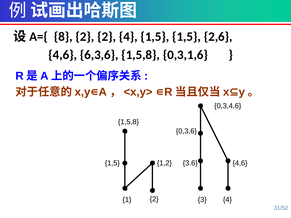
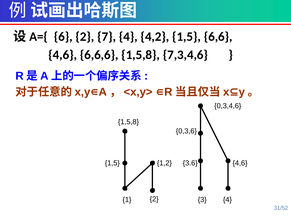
8: 8 -> 6
2 2: 2 -> 7
4 1,5: 1,5 -> 4,2
2,6: 2,6 -> 6,6
6,3,6: 6,3,6 -> 6,6,6
0,3,1,6: 0,3,1,6 -> 7,3,4,6
